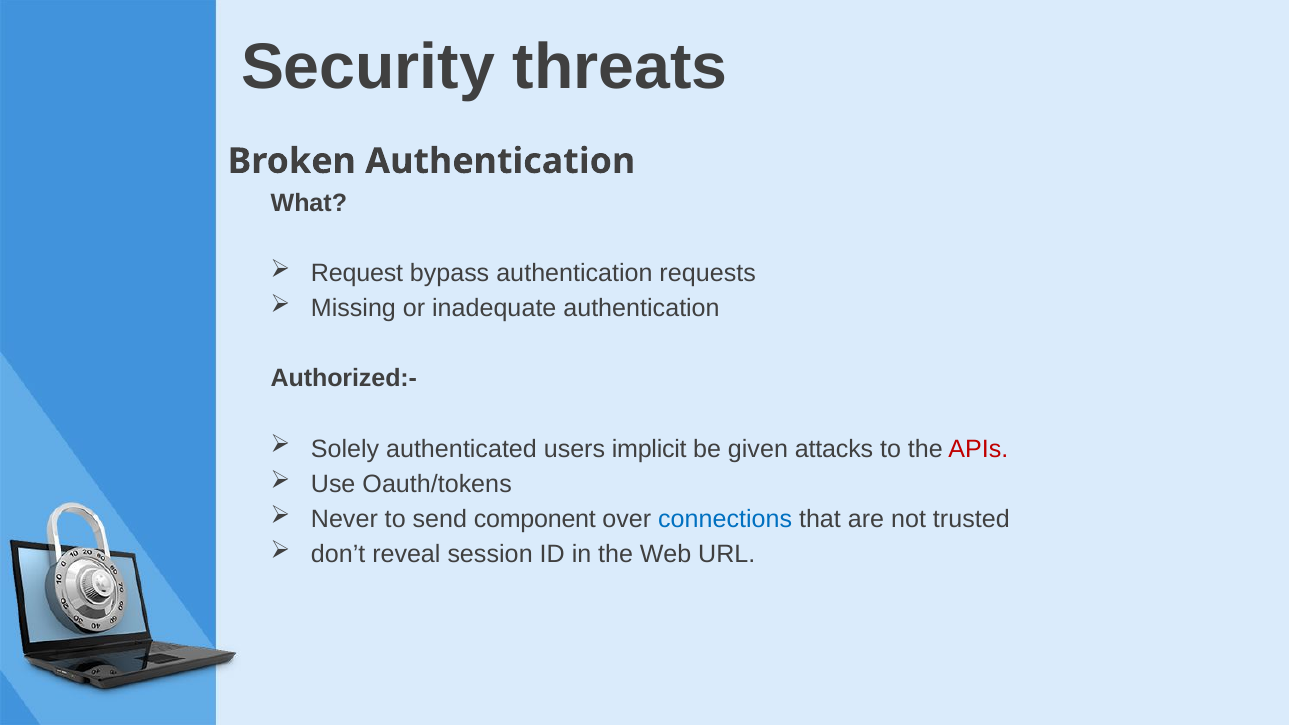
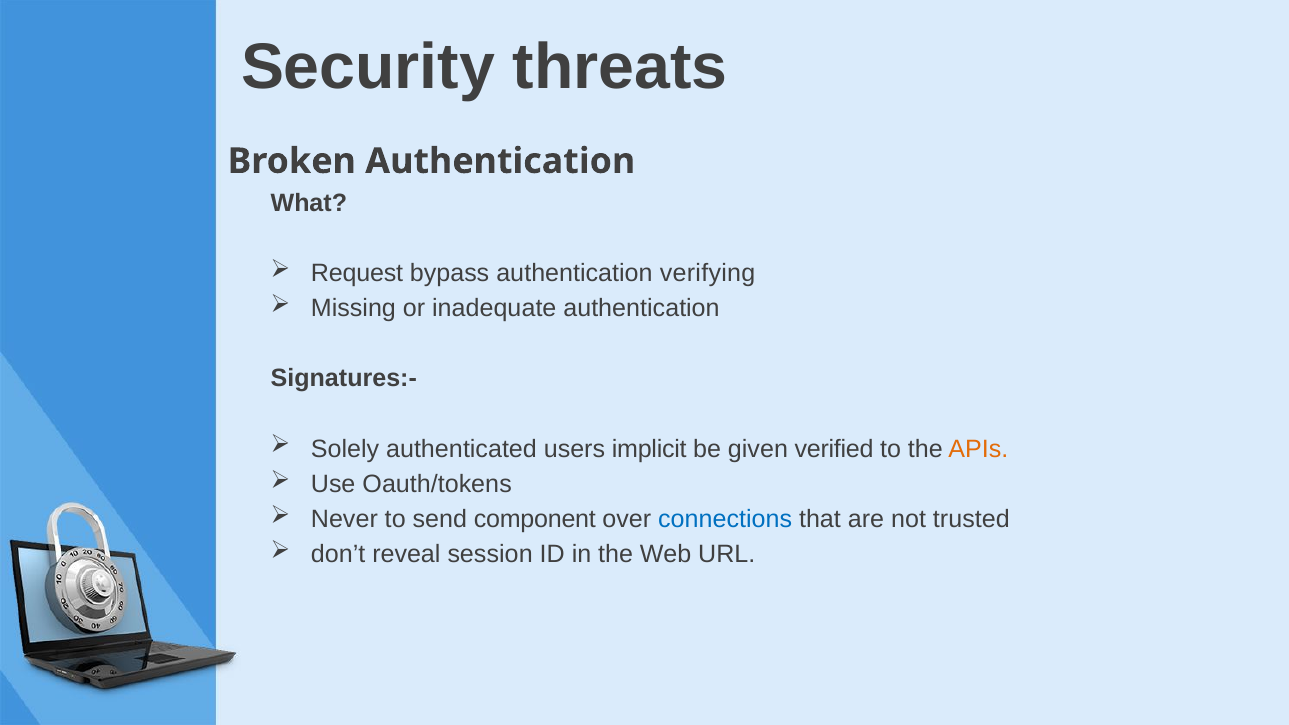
requests: requests -> verifying
Authorized:-: Authorized:- -> Signatures:-
attacks: attacks -> verified
APIs colour: red -> orange
